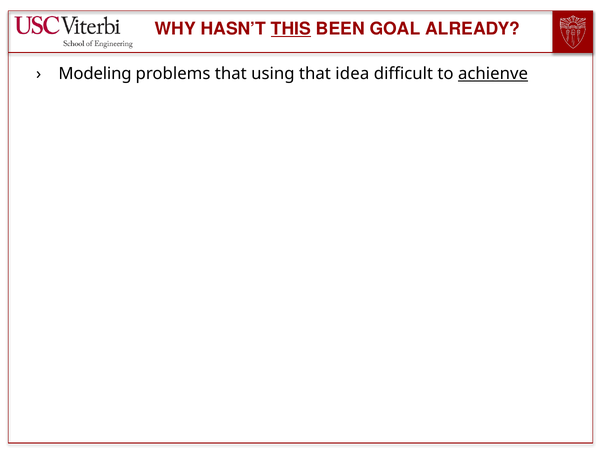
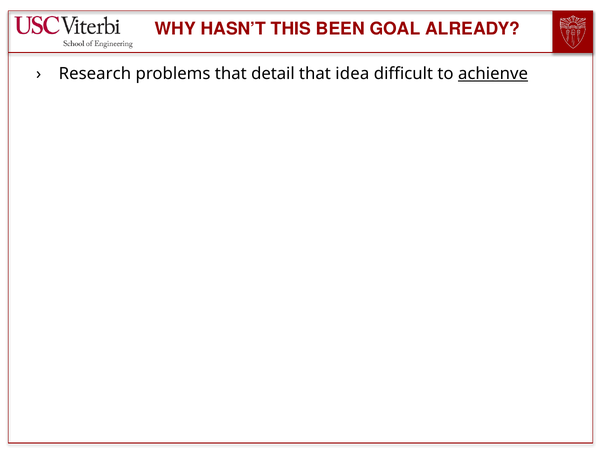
THIS underline: present -> none
Modeling: Modeling -> Research
using: using -> detail
